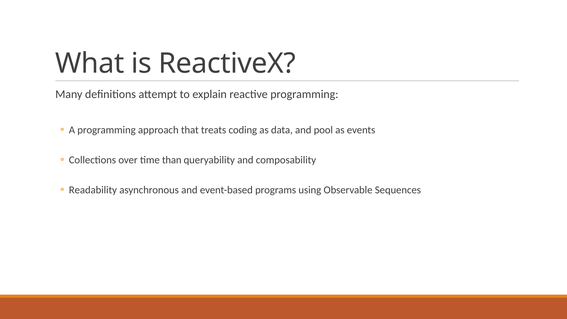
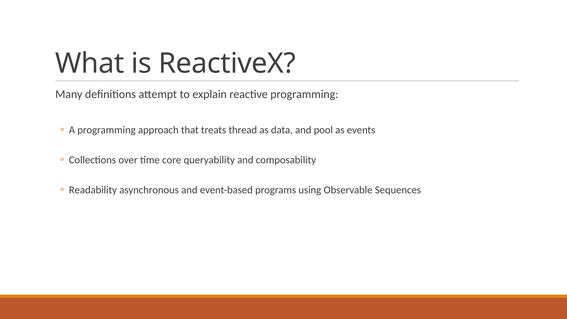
coding: coding -> thread
than: than -> core
